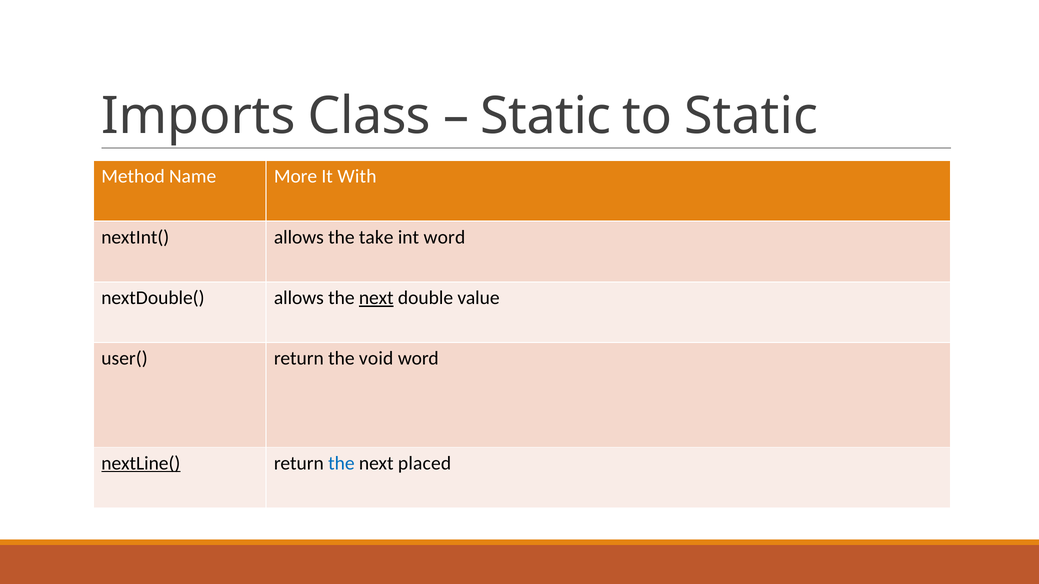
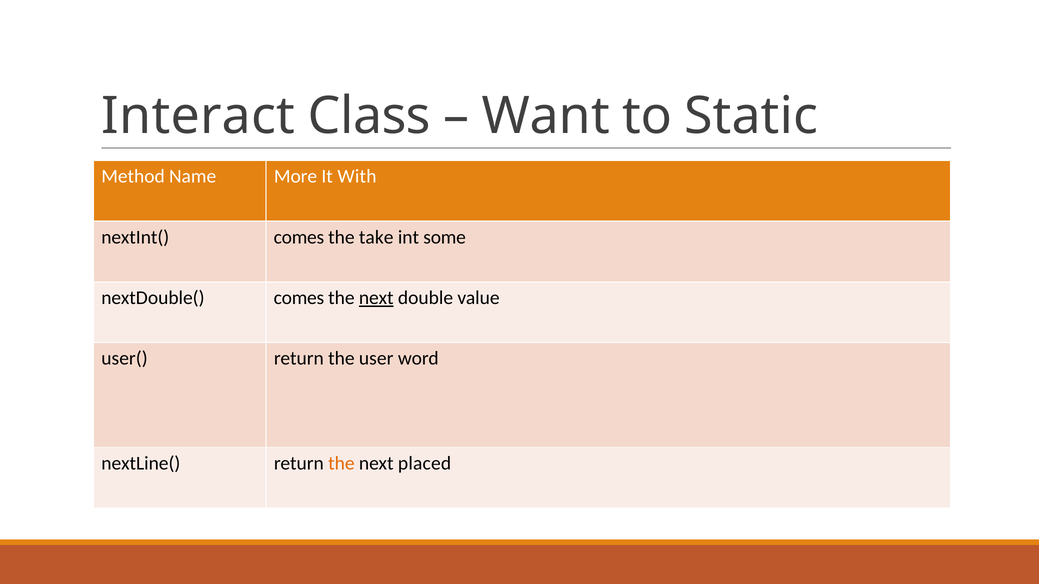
Imports: Imports -> Interact
Static at (546, 116): Static -> Want
nextInt( allows: allows -> comes
int word: word -> some
nextDouble( allows: allows -> comes
void: void -> user
nextLine( underline: present -> none
the at (341, 464) colour: blue -> orange
